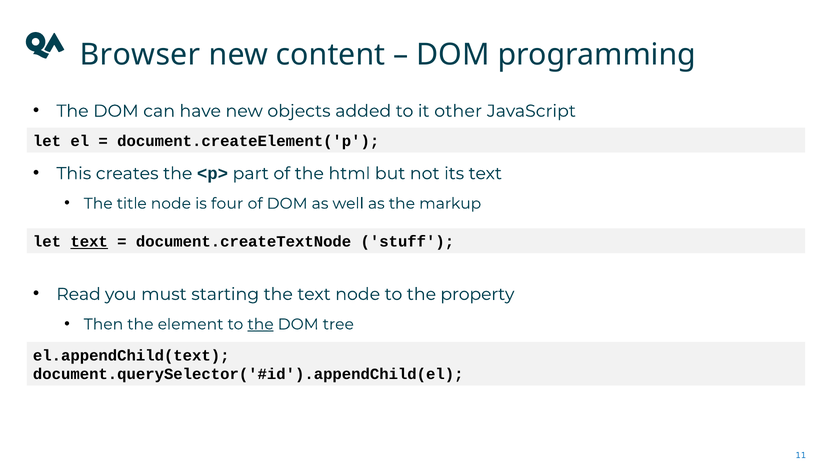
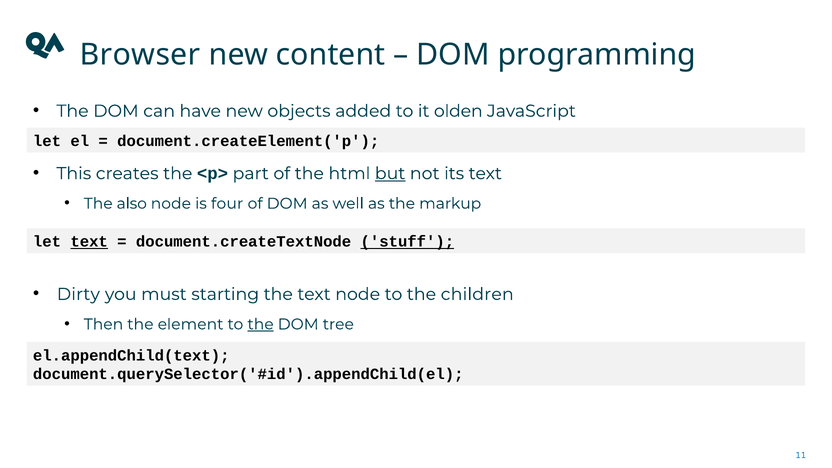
other: other -> olden
but underline: none -> present
title: title -> also
stuff underline: none -> present
Read: Read -> Dirty
property: property -> children
